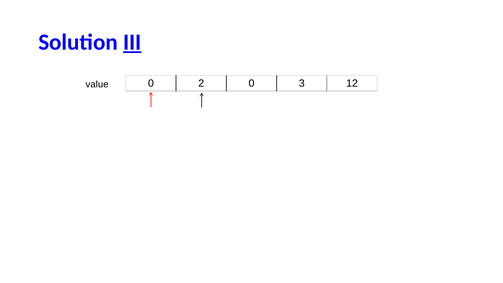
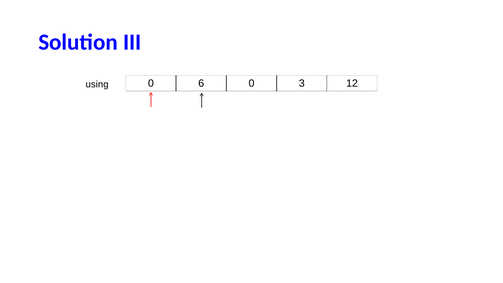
III underline: present -> none
2: 2 -> 6
value: value -> using
